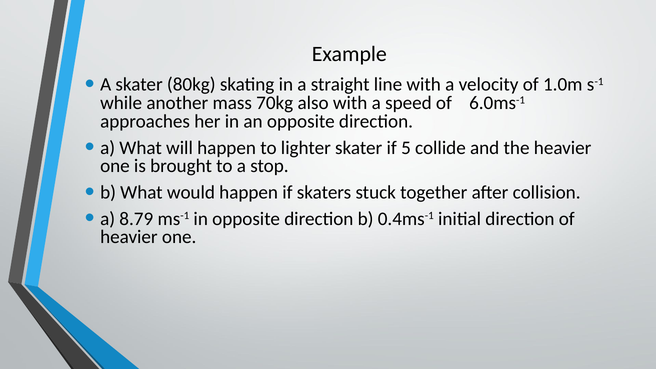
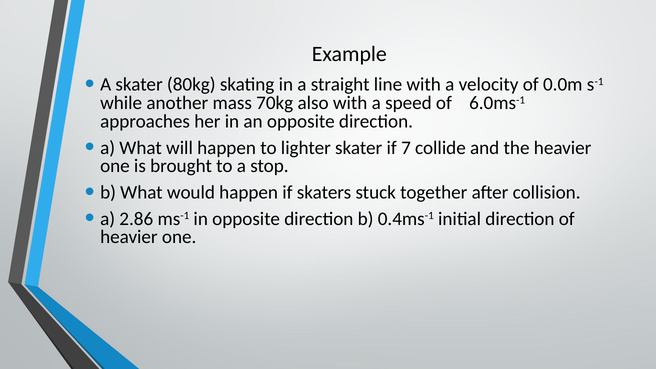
1.0m: 1.0m -> 0.0m
5: 5 -> 7
8.79: 8.79 -> 2.86
